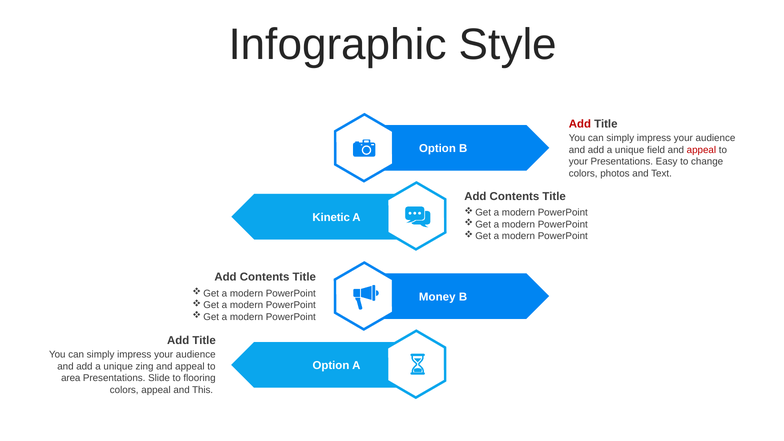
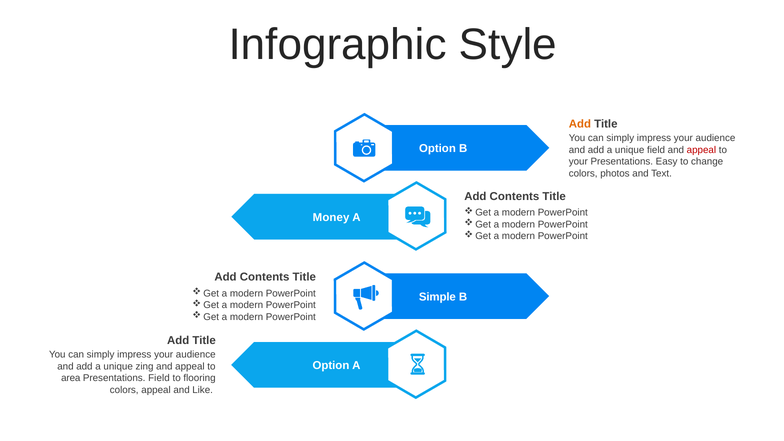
Add at (580, 124) colour: red -> orange
Kinetic: Kinetic -> Money
Money: Money -> Simple
Presentations Slide: Slide -> Field
This: This -> Like
